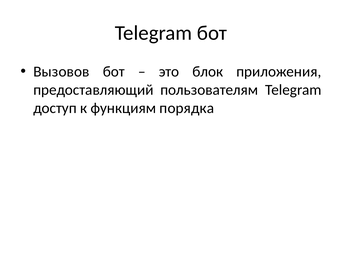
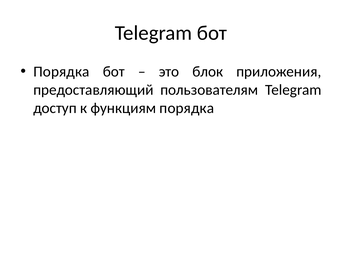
Вызовов at (61, 72): Вызовов -> Порядка
